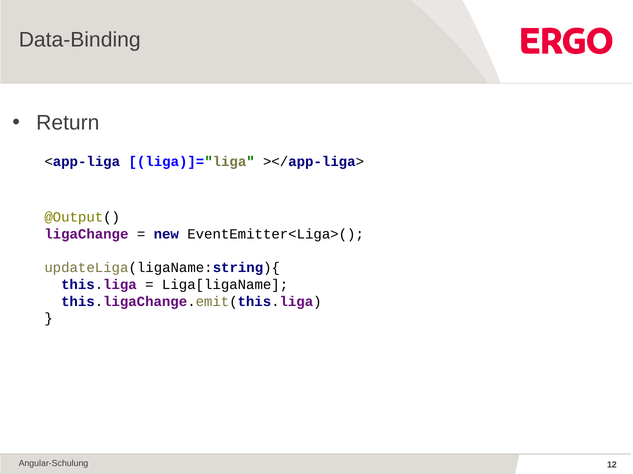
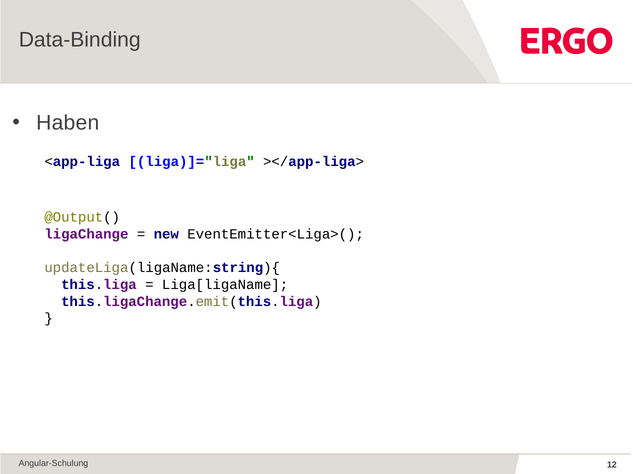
Return: Return -> Haben
